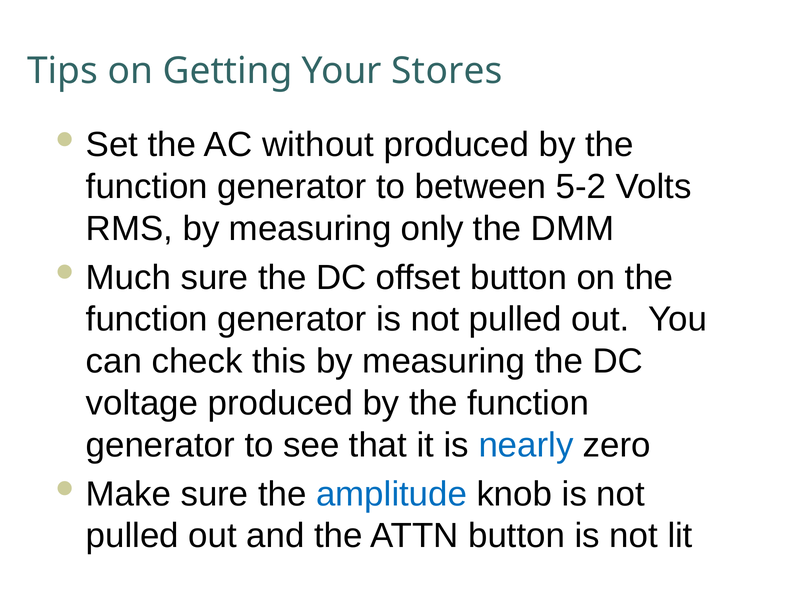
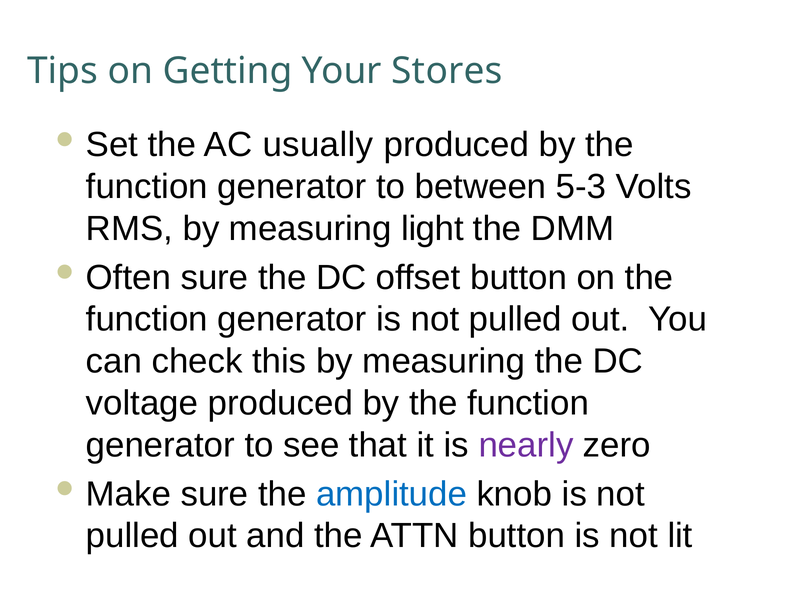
without: without -> usually
5-2: 5-2 -> 5-3
only: only -> light
Much: Much -> Often
nearly colour: blue -> purple
